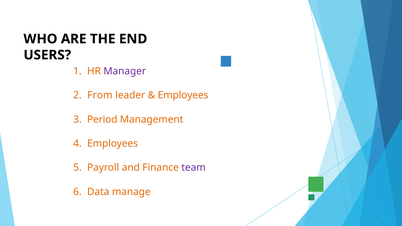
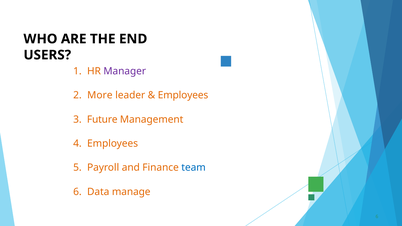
From: From -> More
Period: Period -> Future
team colour: purple -> blue
